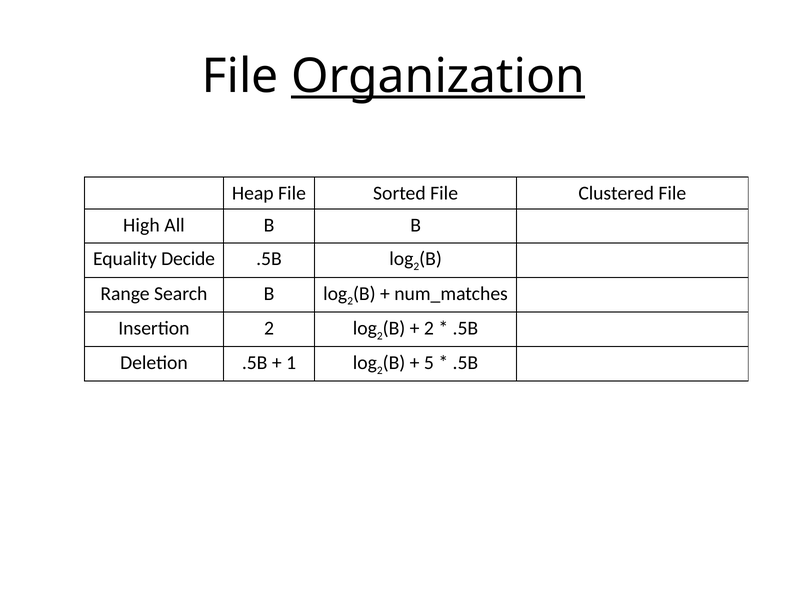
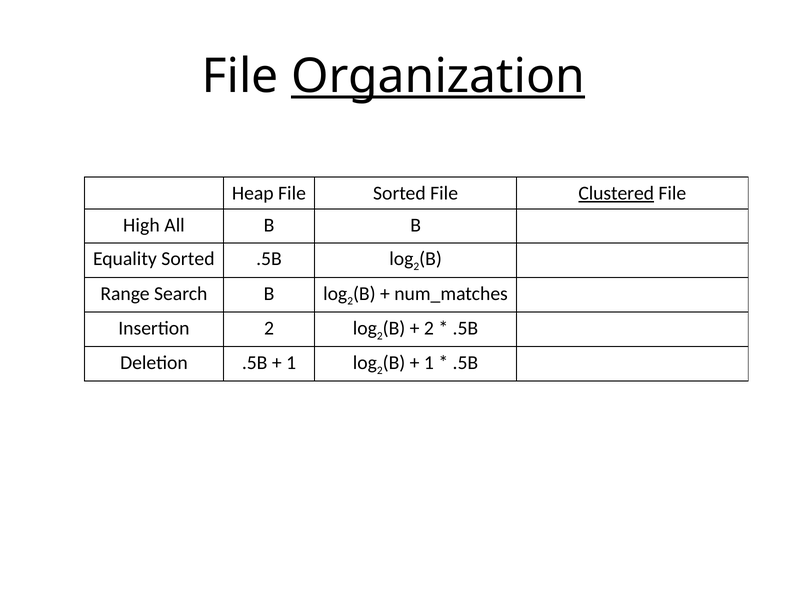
Clustered underline: none -> present
Equality Decide: Decide -> Sorted
5 at (429, 363): 5 -> 1
